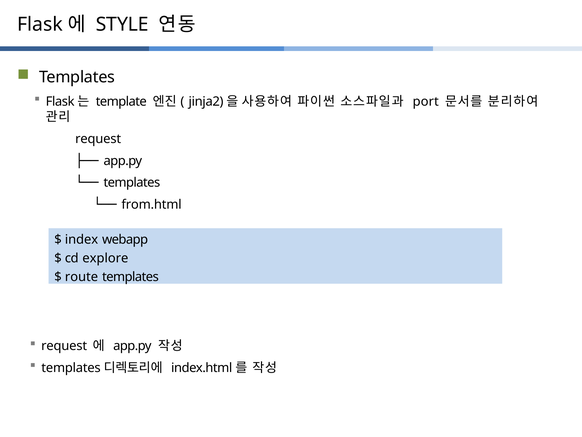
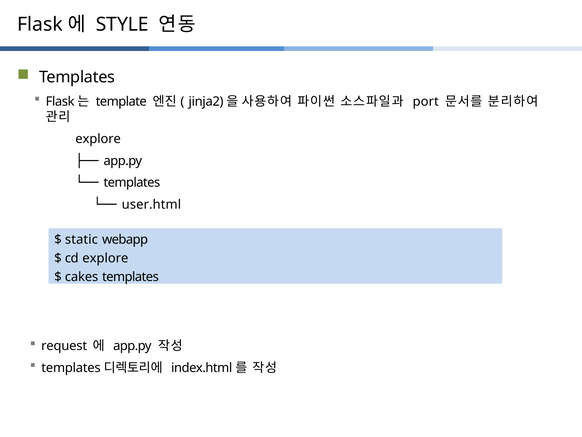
request at (98, 139): request -> explore
from.html: from.html -> user.html
index: index -> static
route: route -> cakes
